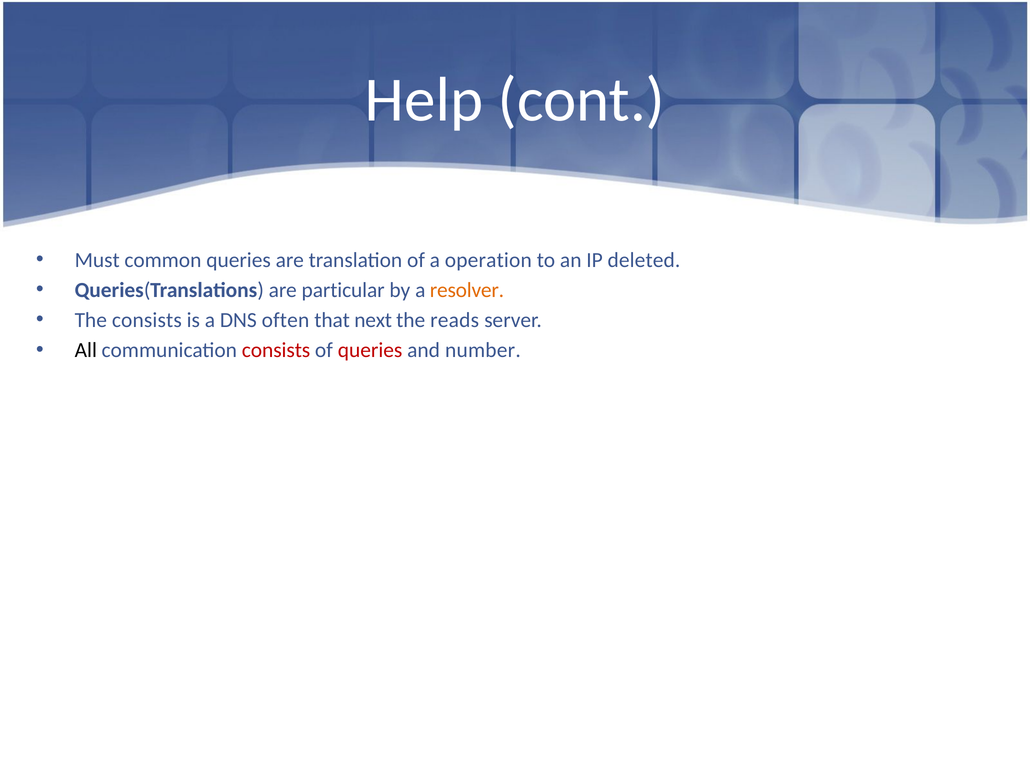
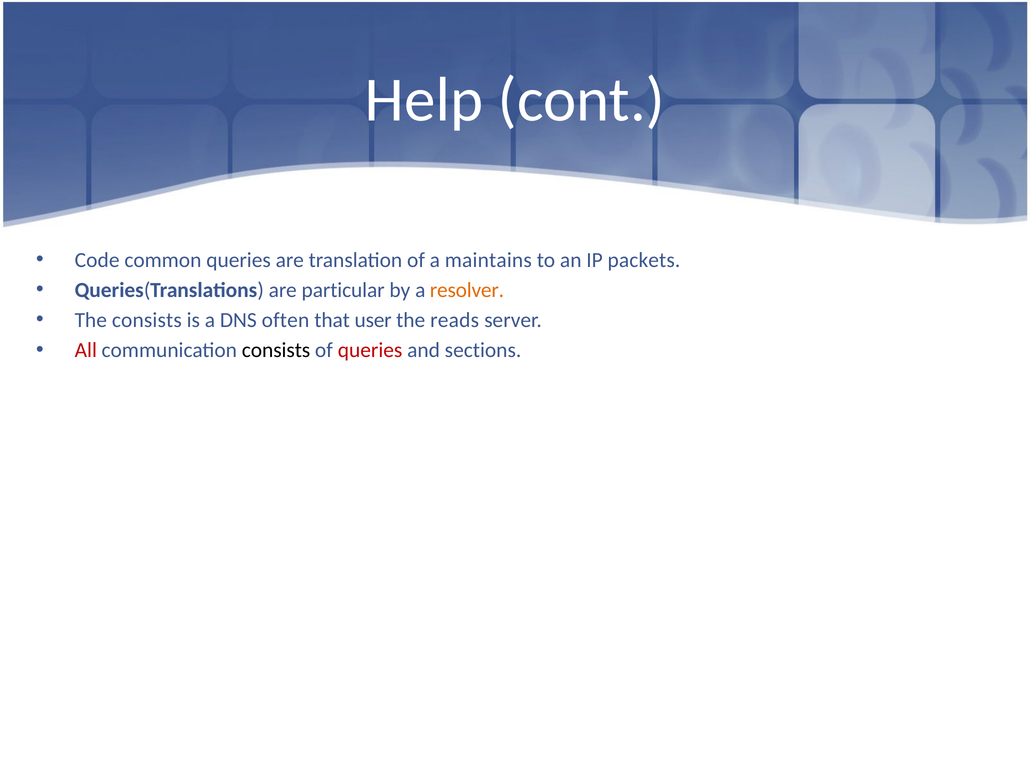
Must: Must -> Code
operation: operation -> maintains
deleted: deleted -> packets
next: next -> user
All colour: black -> red
consists at (276, 350) colour: red -> black
number: number -> sections
